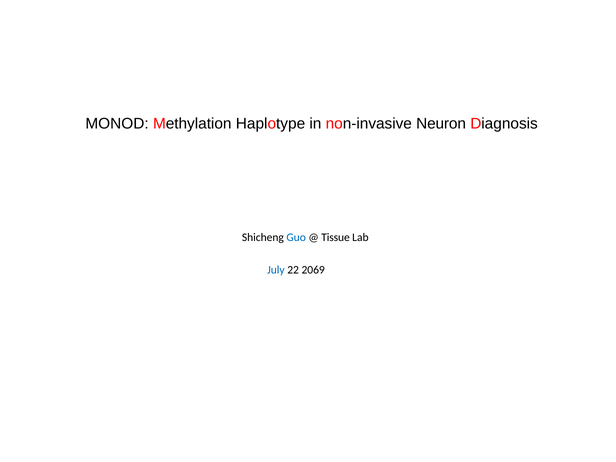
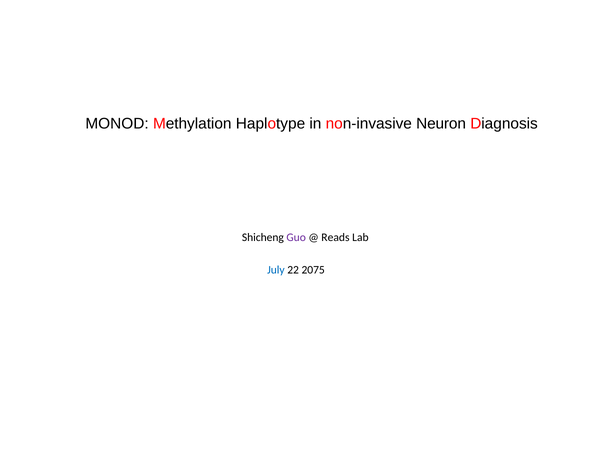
Guo colour: blue -> purple
Tissue: Tissue -> Reads
2069: 2069 -> 2075
